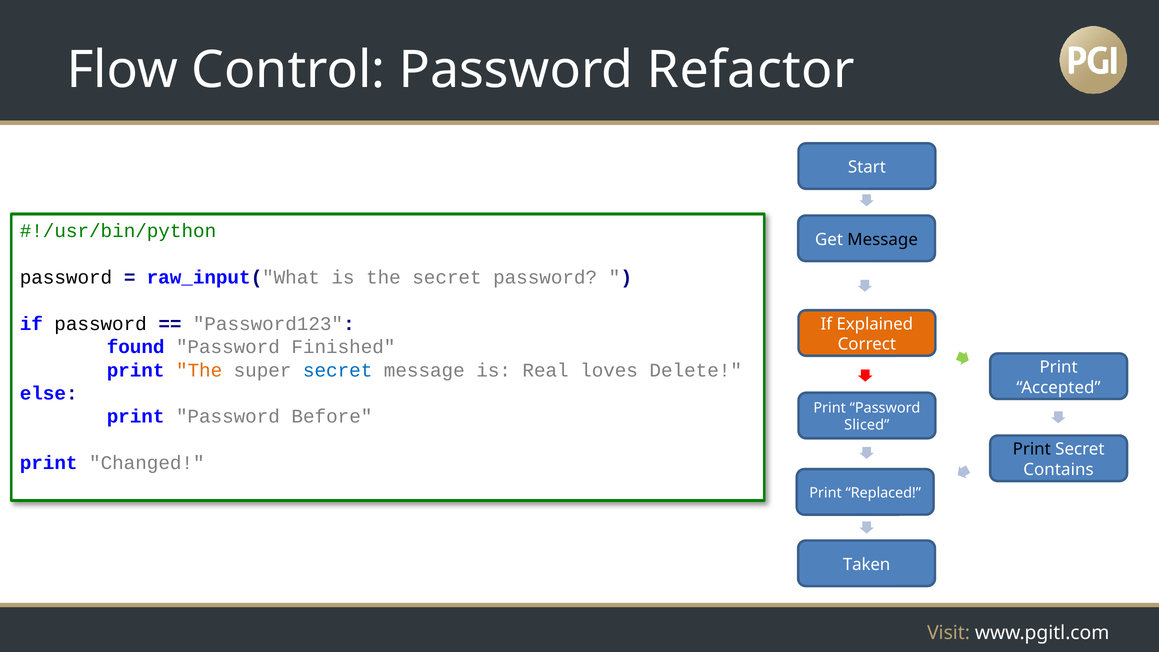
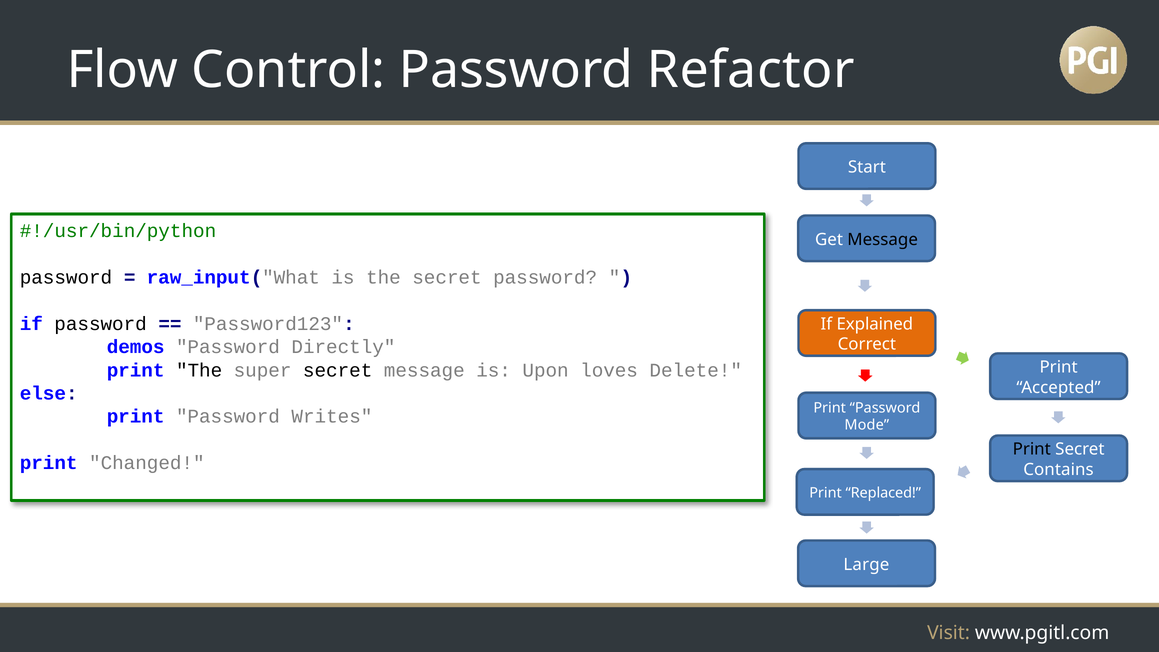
found: found -> demos
Finished: Finished -> Directly
The at (199, 370) colour: orange -> black
secret at (338, 370) colour: blue -> black
Real: Real -> Upon
Before: Before -> Writes
Sliced: Sliced -> Mode
Taken: Taken -> Large
